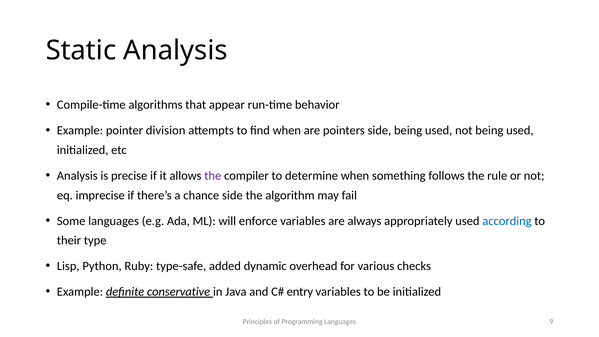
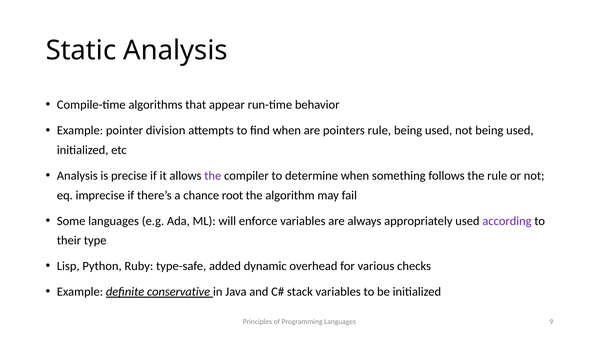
pointers side: side -> rule
chance side: side -> root
according colour: blue -> purple
entry: entry -> stack
